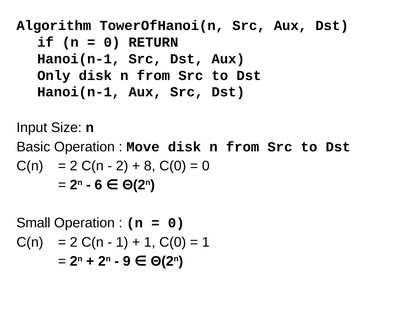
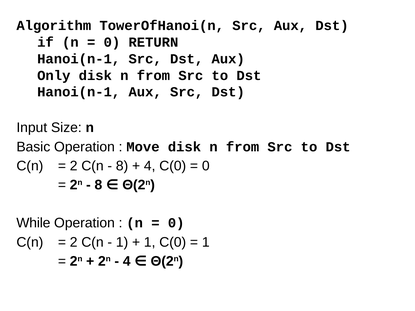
2 at (122, 166): 2 -> 8
8 at (150, 166): 8 -> 4
6 at (98, 185): 6 -> 8
Small: Small -> While
9 at (127, 261): 9 -> 4
